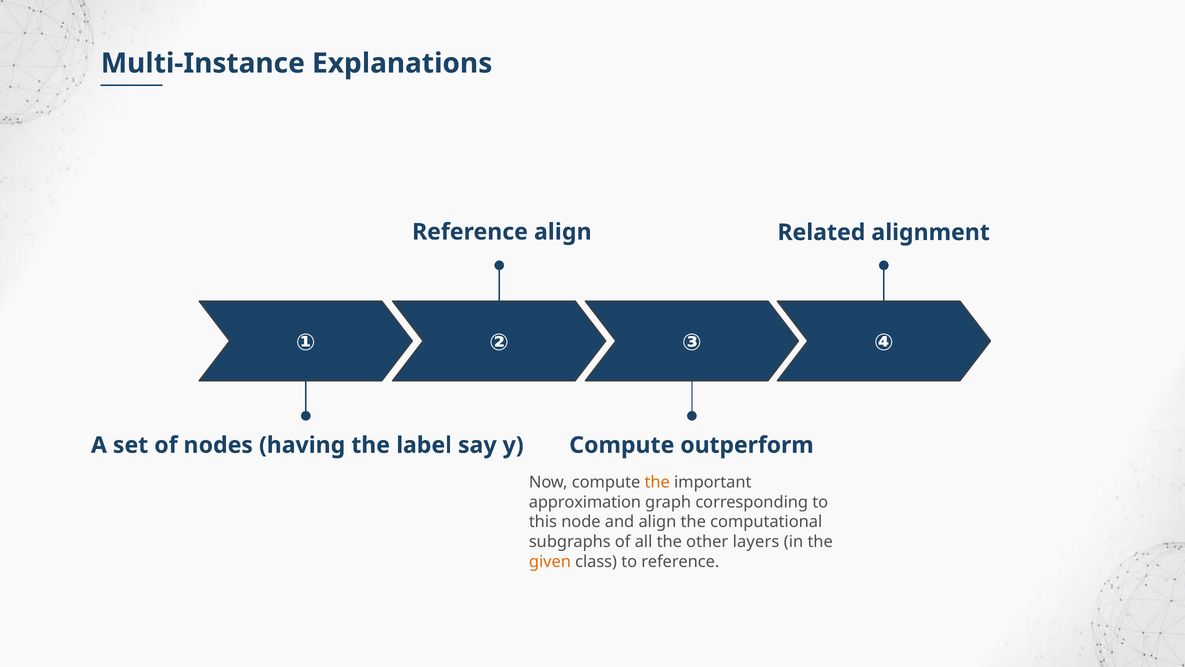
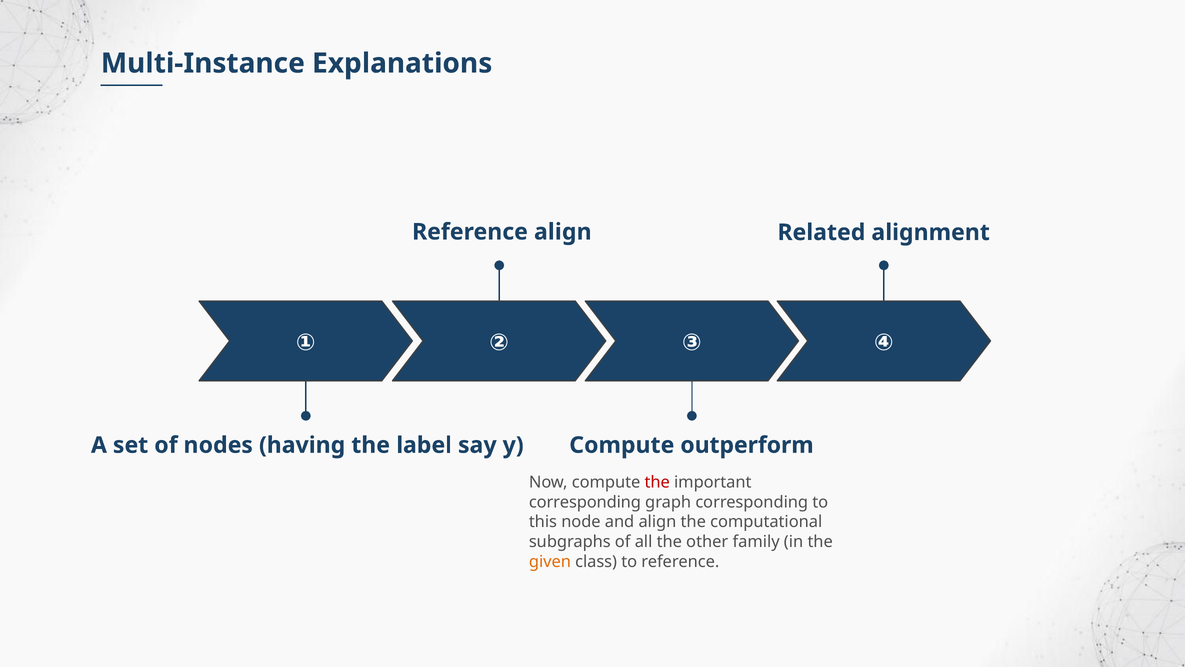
the at (657, 482) colour: orange -> red
approximation at (585, 502): approximation -> corresponding
layers: layers -> family
